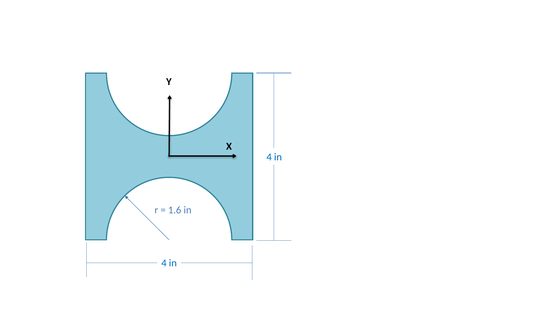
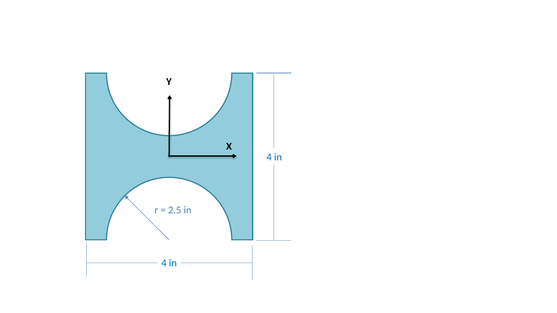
1.6: 1.6 -> 2.5
